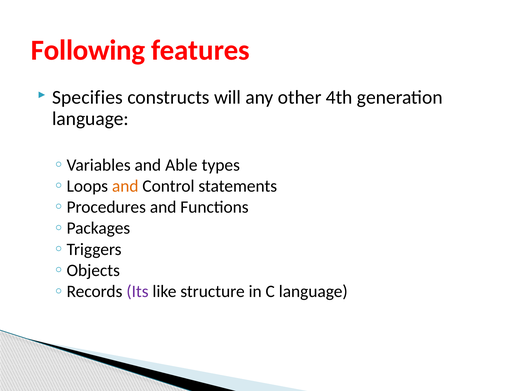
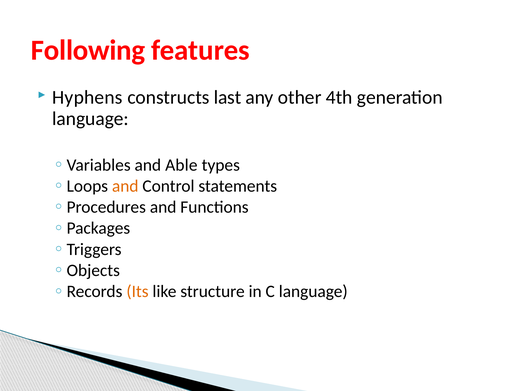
Specifies: Specifies -> Hyphens
will: will -> last
Its colour: purple -> orange
